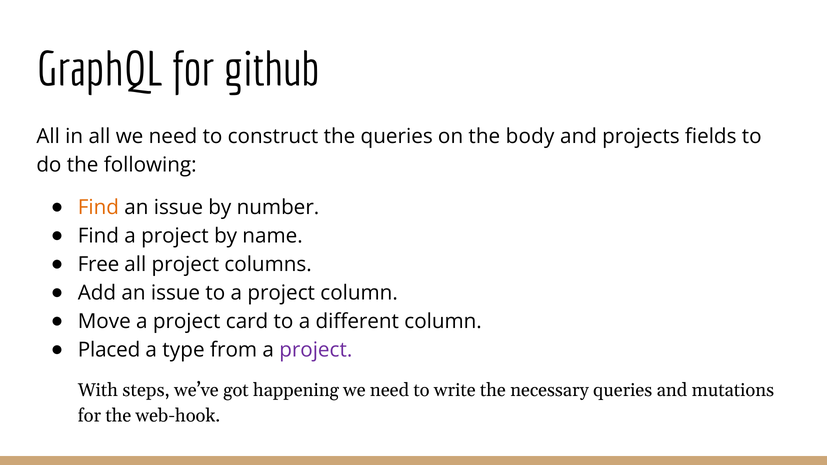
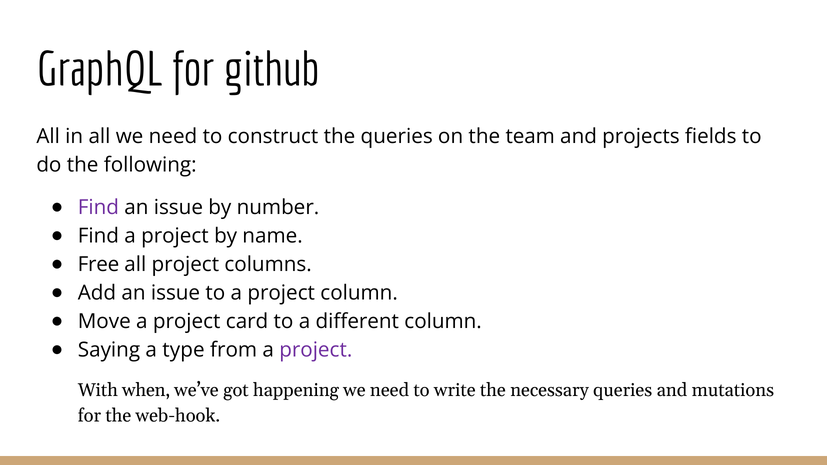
body: body -> team
Find at (98, 207) colour: orange -> purple
Placed: Placed -> Saying
steps: steps -> when
